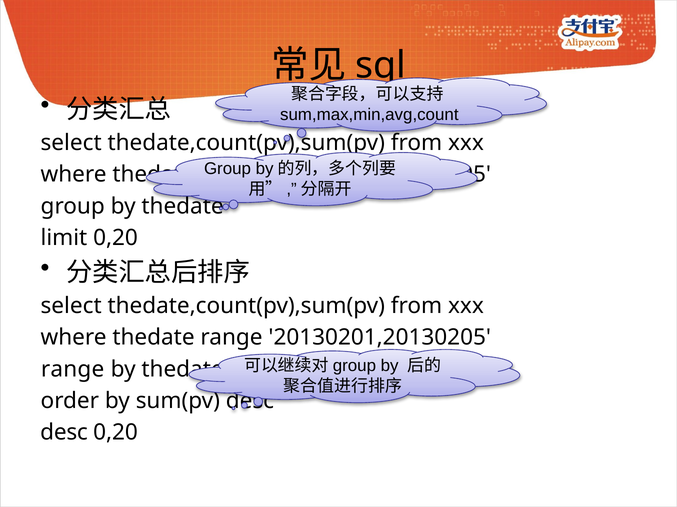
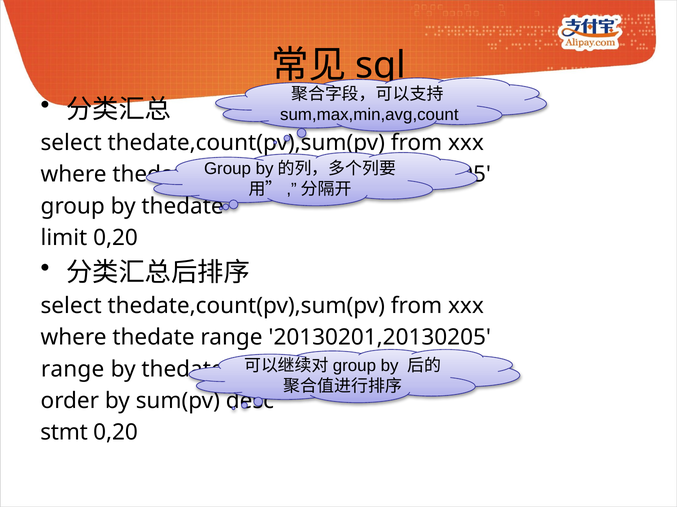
desc at (64, 433): desc -> stmt
